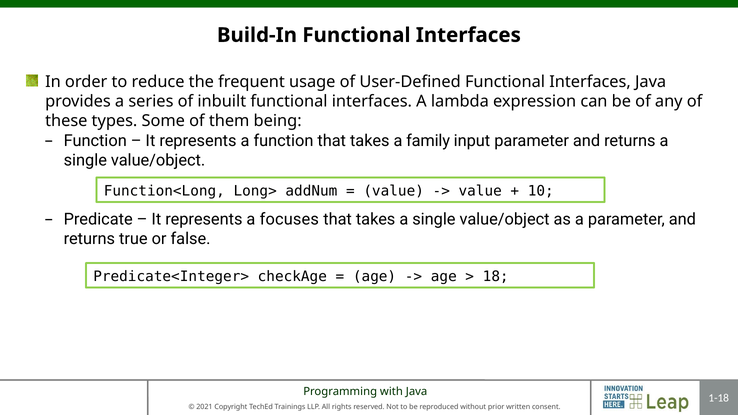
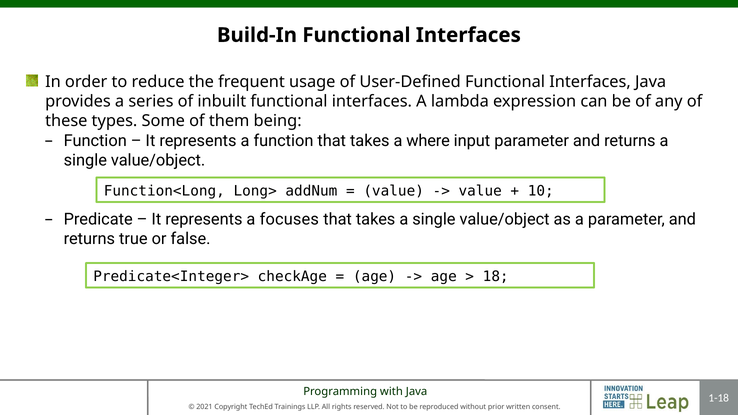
family: family -> where
